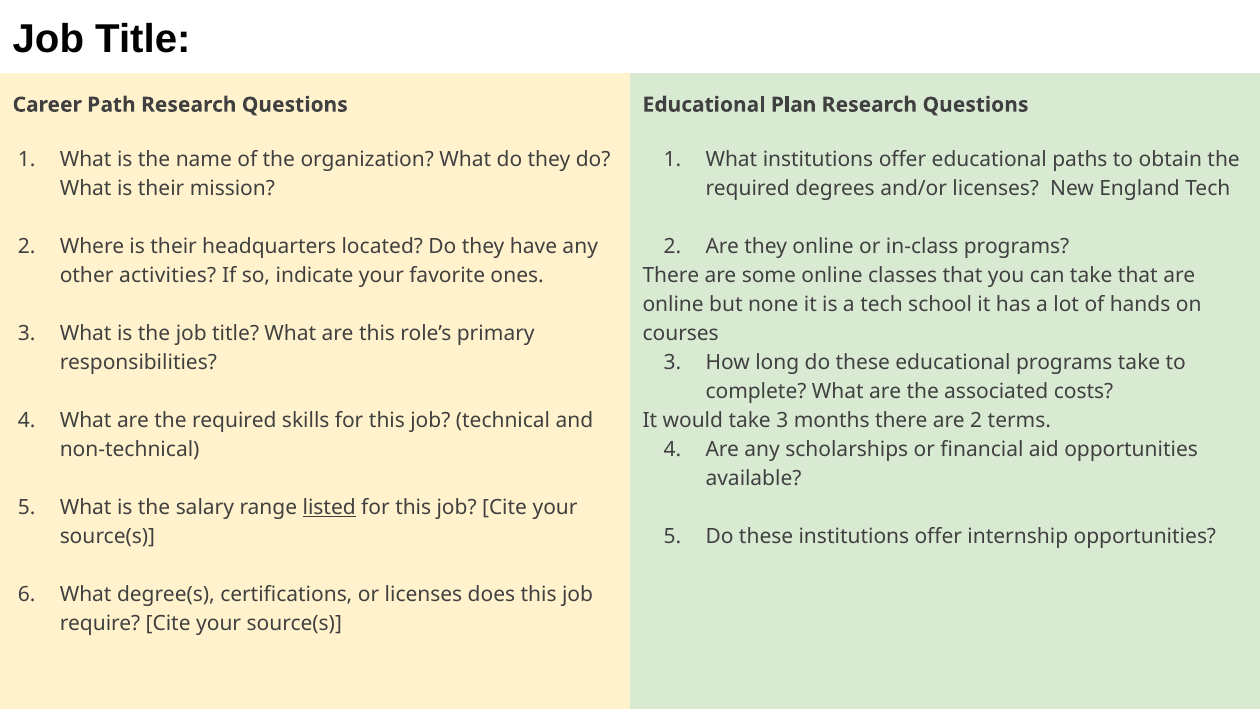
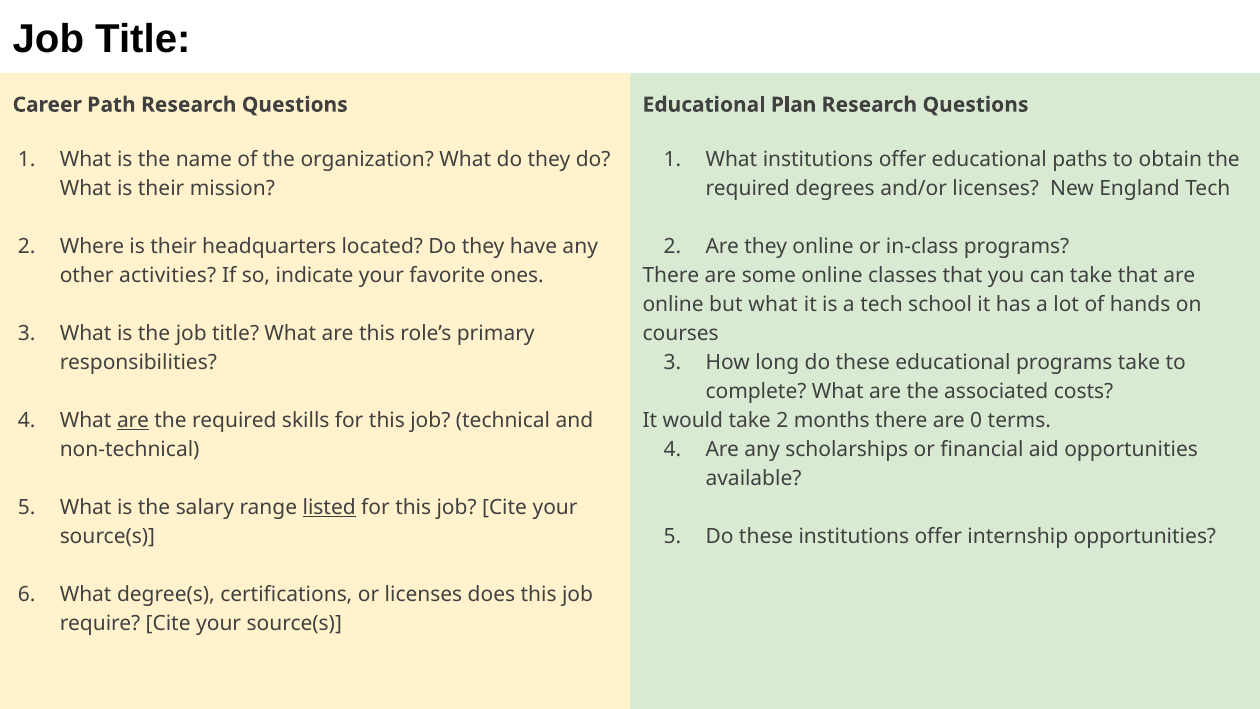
but none: none -> what
are at (133, 421) underline: none -> present
take 3: 3 -> 2
are 2: 2 -> 0
